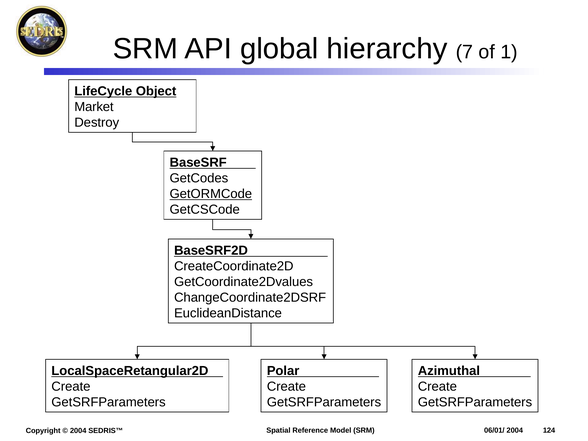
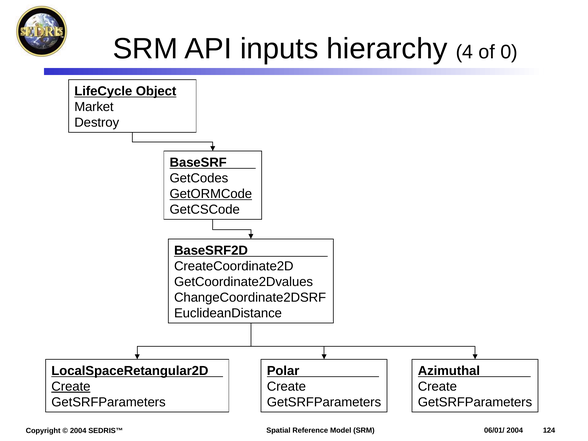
global: global -> inputs
7: 7 -> 4
1: 1 -> 0
Create at (71, 387) underline: none -> present
